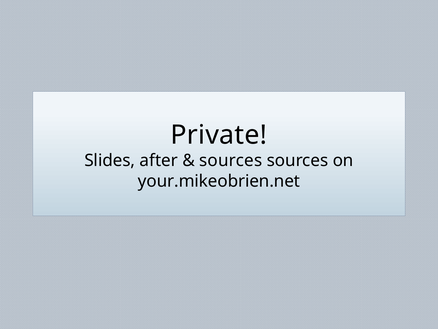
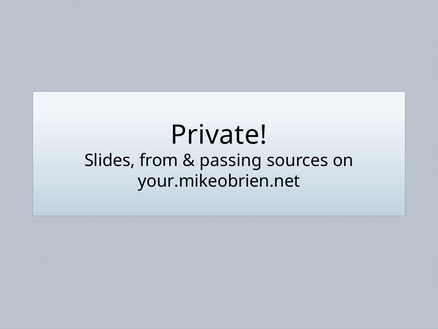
after: after -> from
sources at (231, 160): sources -> passing
